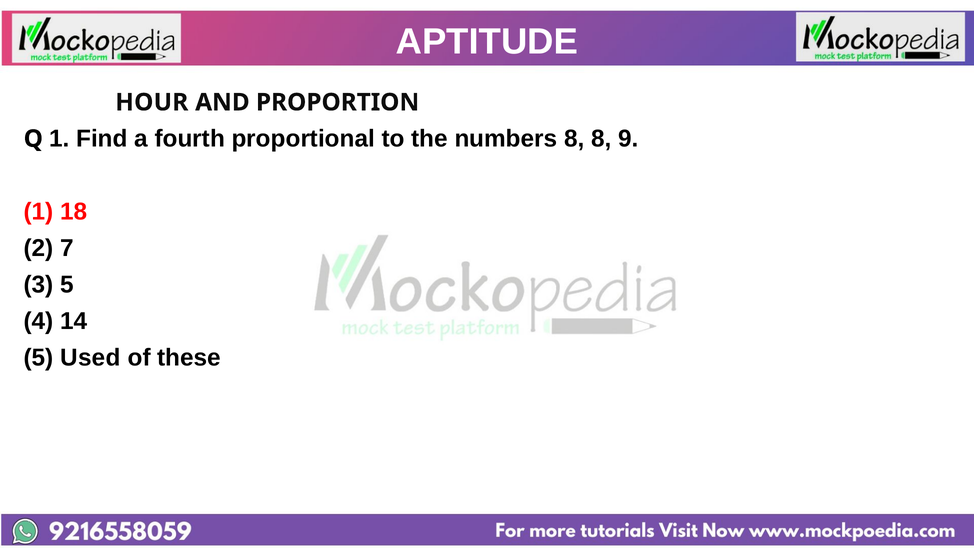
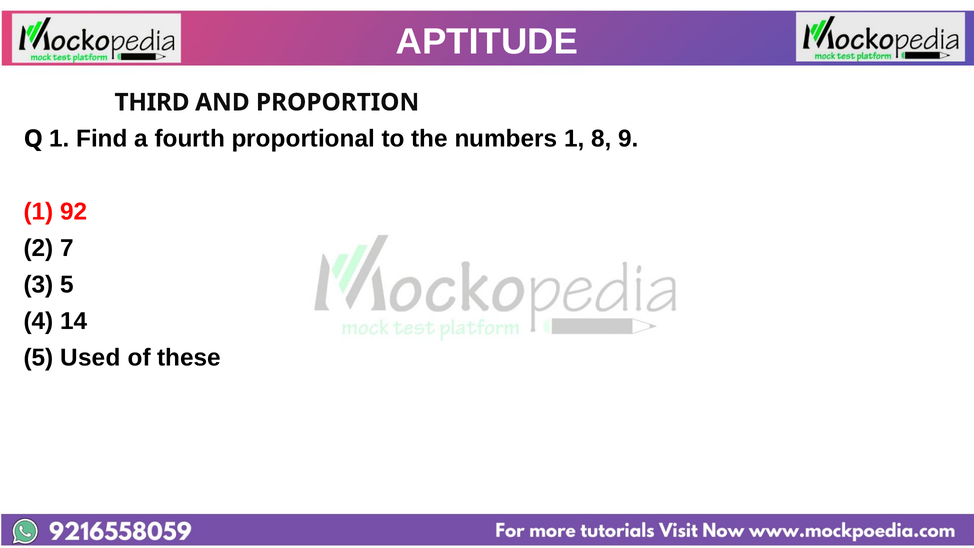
HOUR: HOUR -> THIRD
numbers 8: 8 -> 1
18: 18 -> 92
